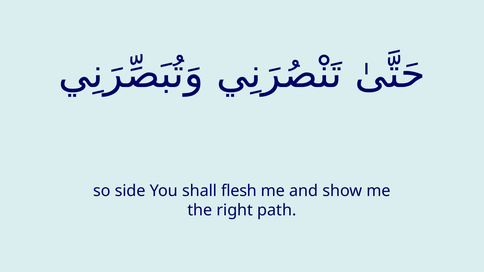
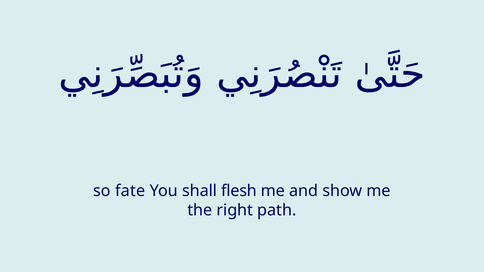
side: side -> fate
